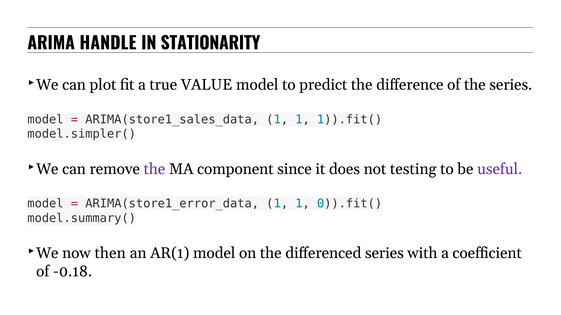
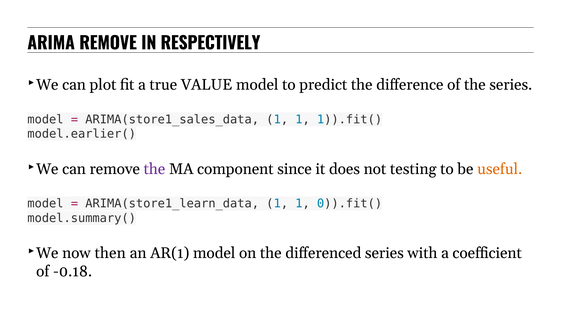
ARIMA HANDLE: HANDLE -> REMOVE
STATIONARITY: STATIONARITY -> RESPECTIVELY
model.simpler(: model.simpler( -> model.earlier(
useful colour: purple -> orange
ARIMA(store1_error_data: ARIMA(store1_error_data -> ARIMA(store1_learn_data
